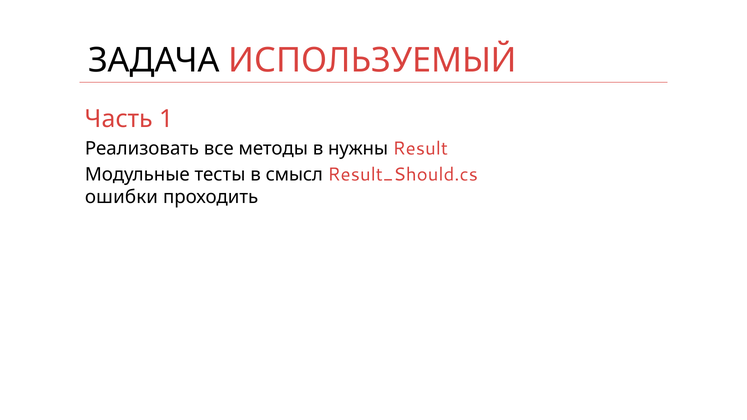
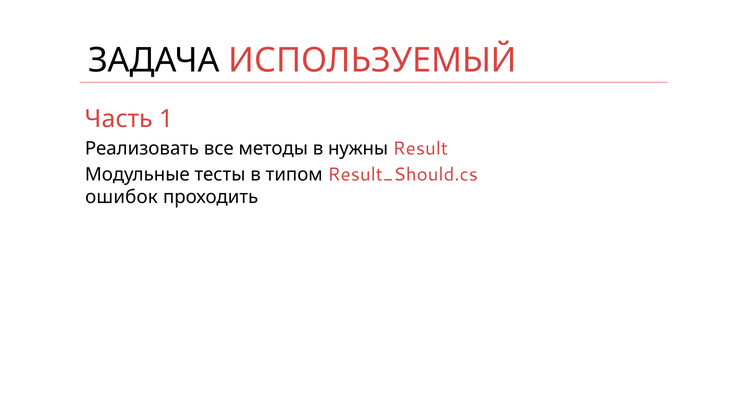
смысл: смысл -> типом
ошибки: ошибки -> ошибок
